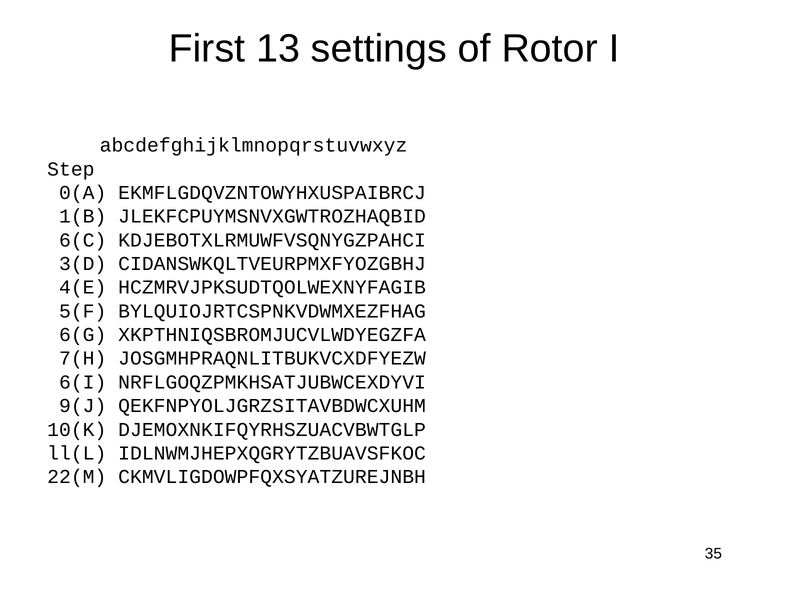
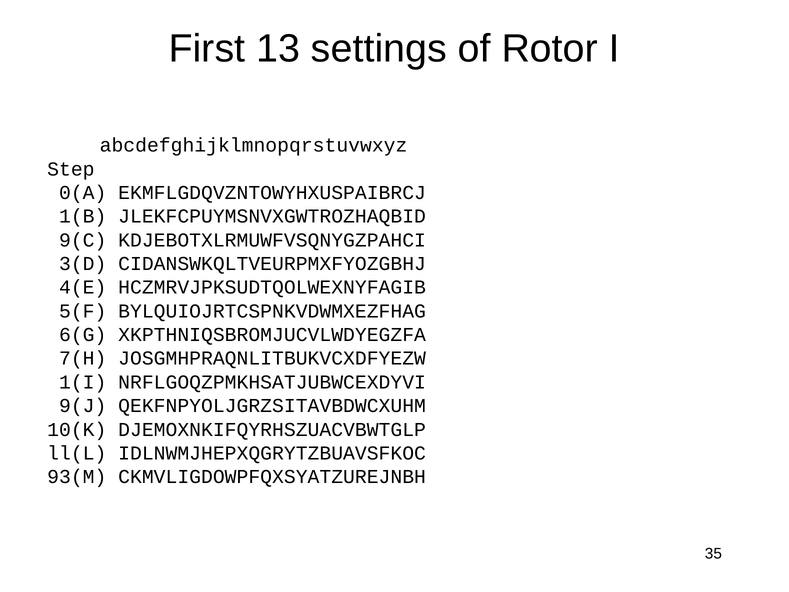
6(C: 6(C -> 9(C
6(I: 6(I -> 1(I
22(M: 22(M -> 93(M
